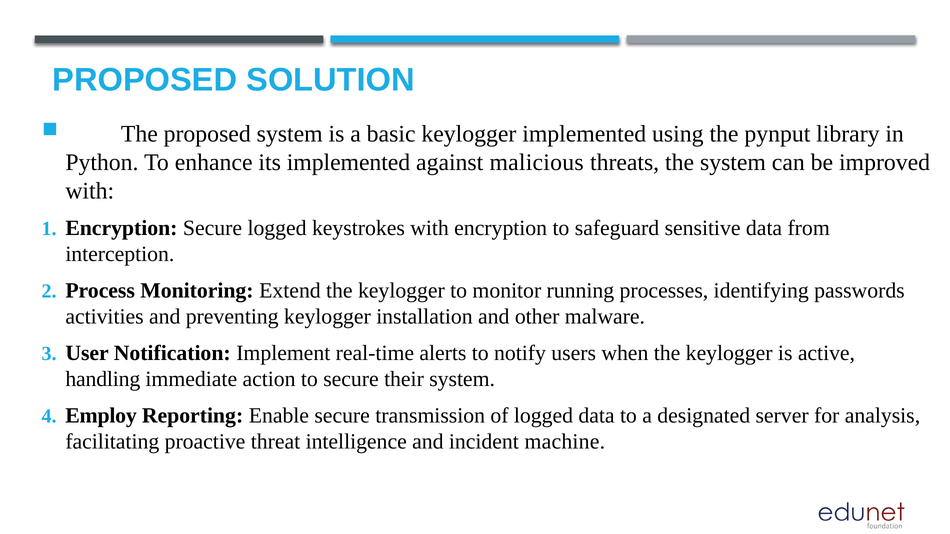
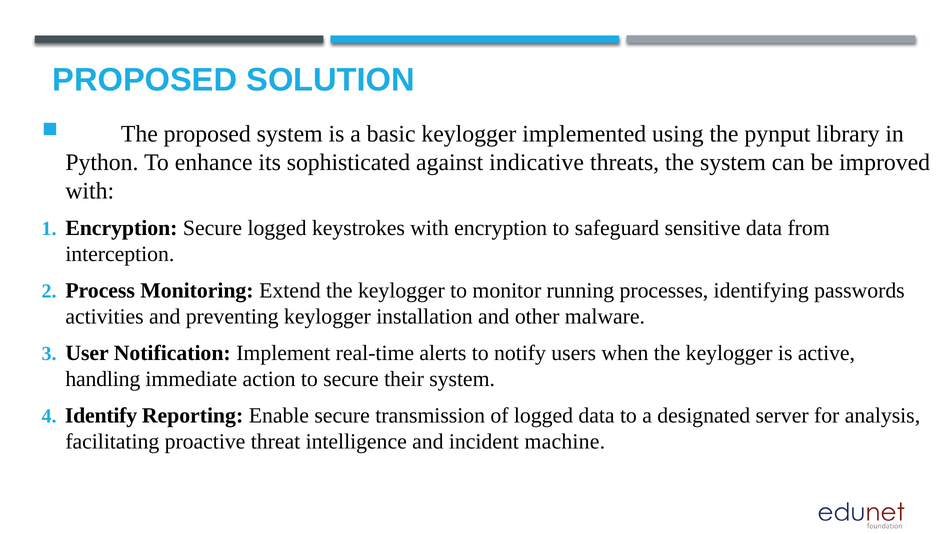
its implemented: implemented -> sophisticated
malicious: malicious -> indicative
Employ: Employ -> Identify
